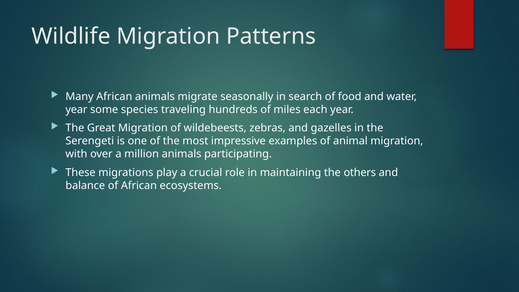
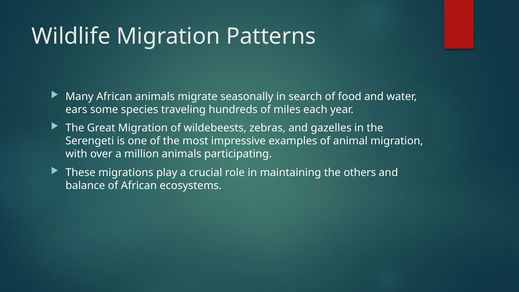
year at (76, 110): year -> ears
